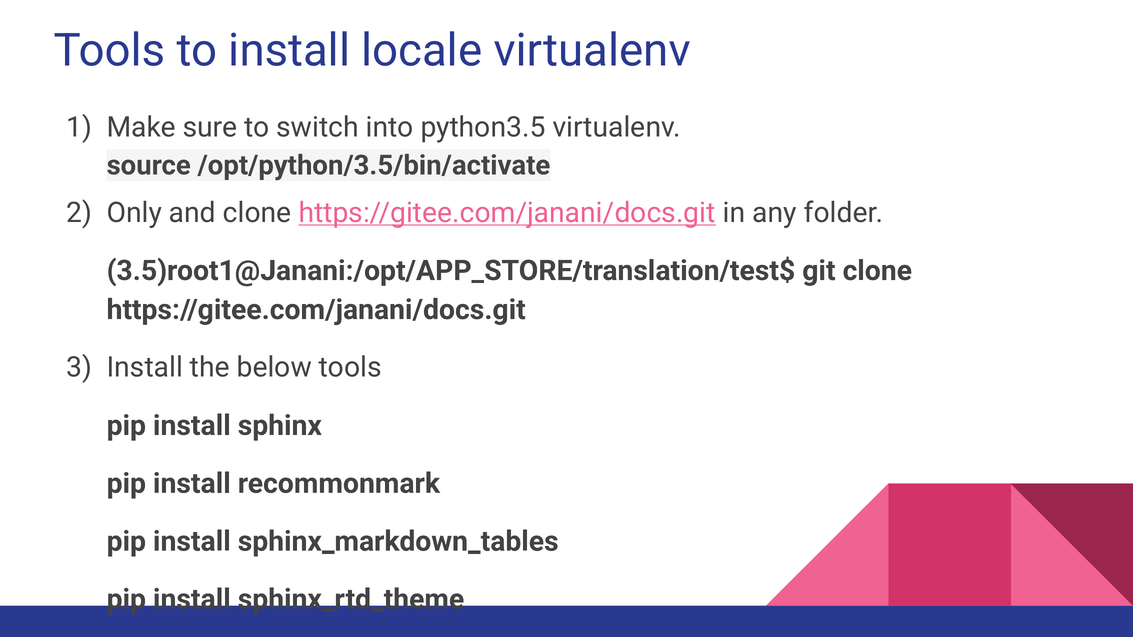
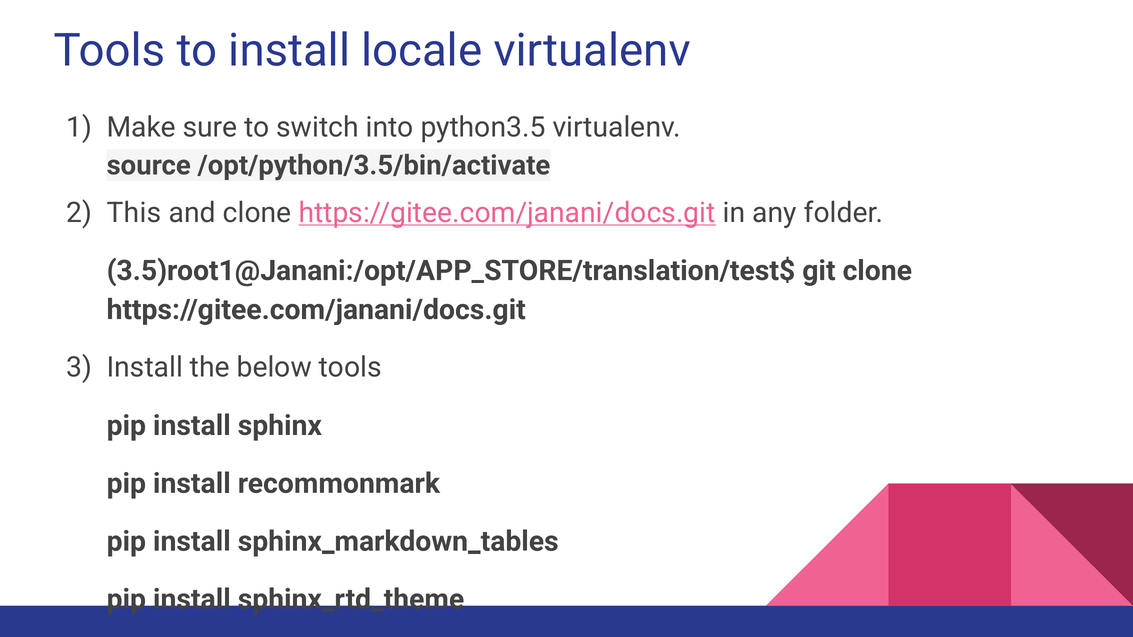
Only: Only -> This
